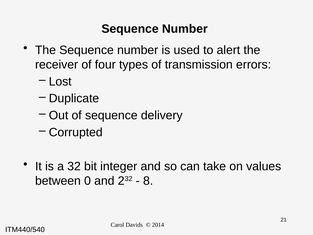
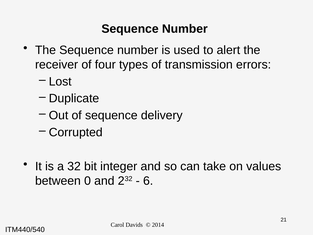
8: 8 -> 6
